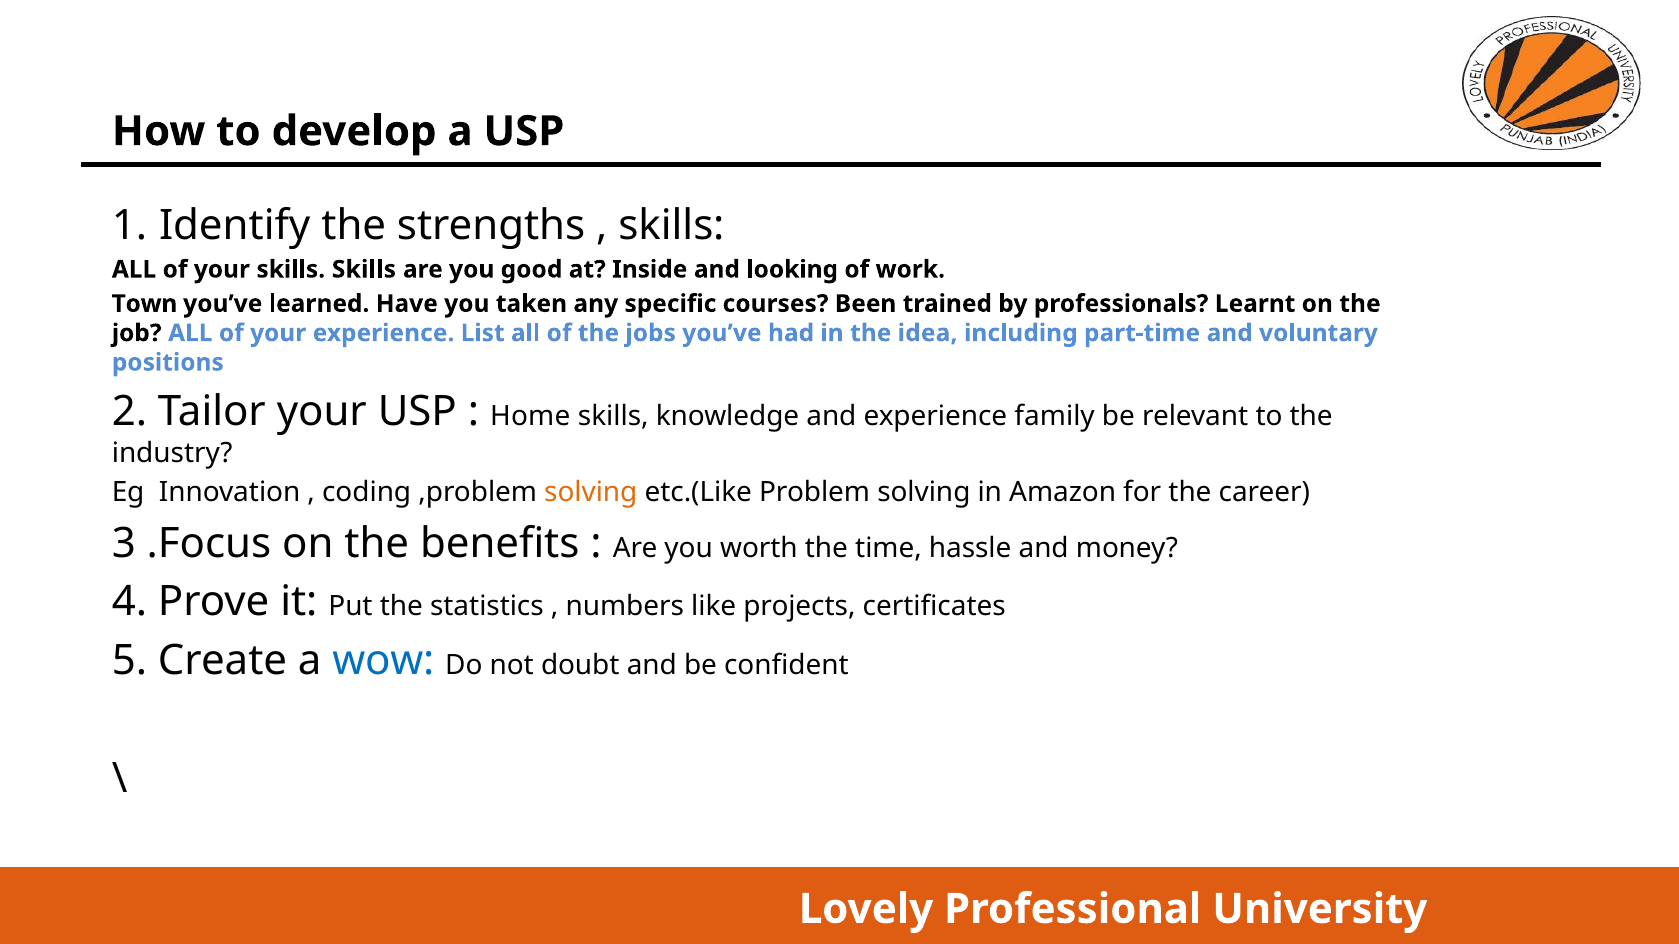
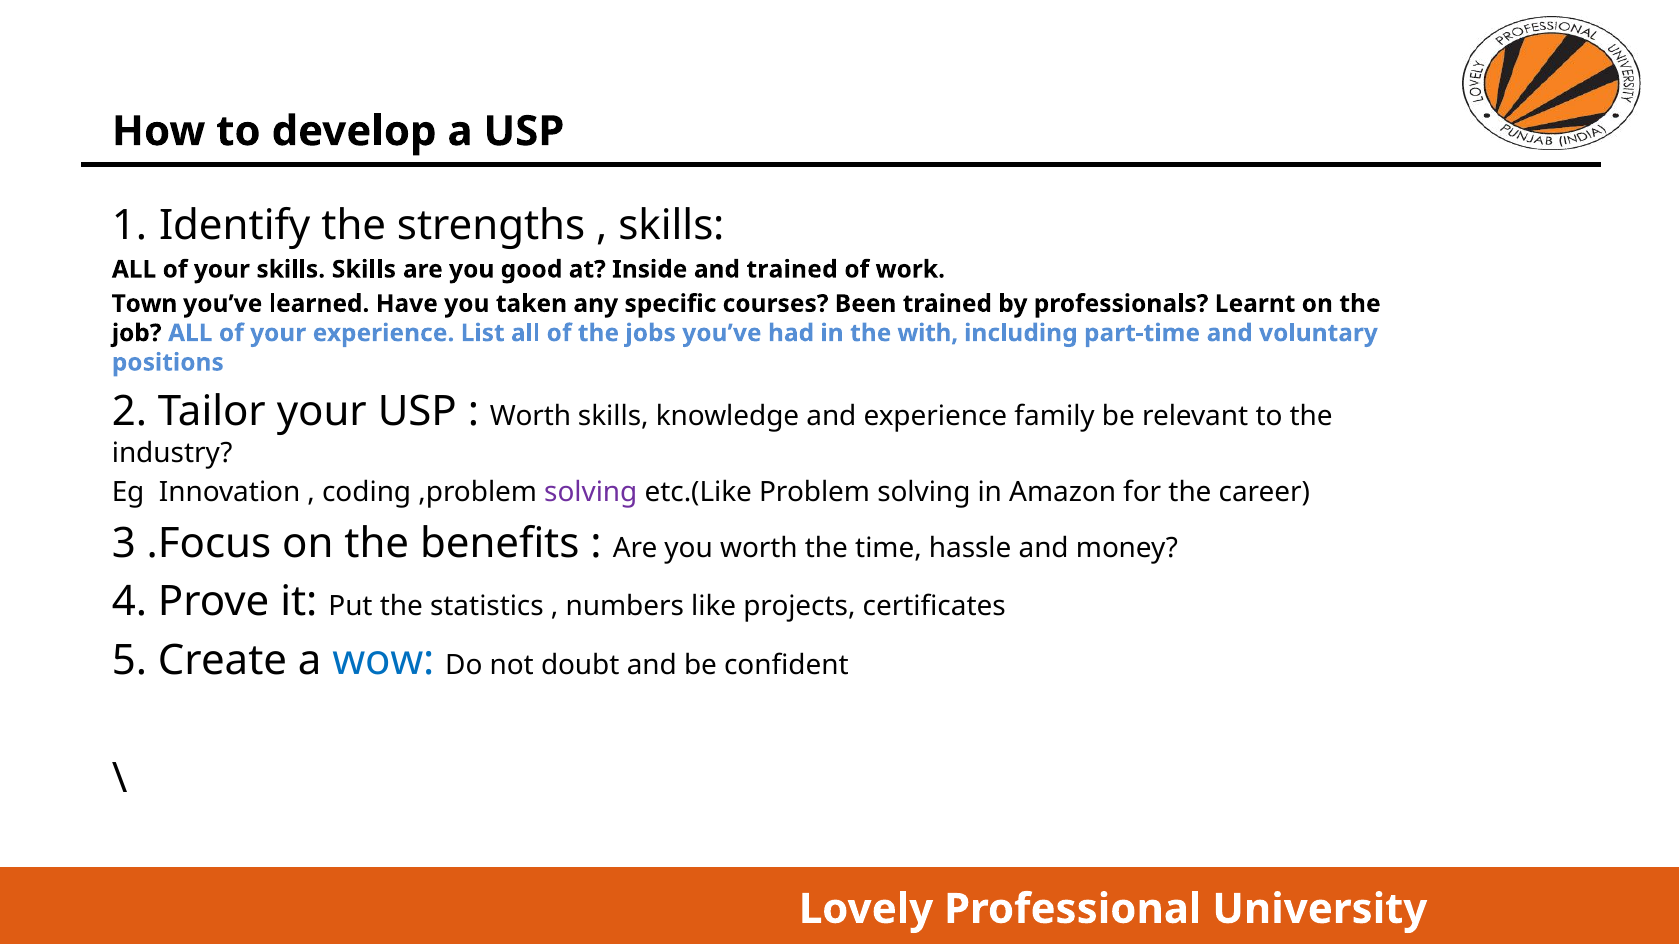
and looking: looking -> trained
idea: idea -> with
Home at (530, 417): Home -> Worth
solving at (591, 492) colour: orange -> purple
